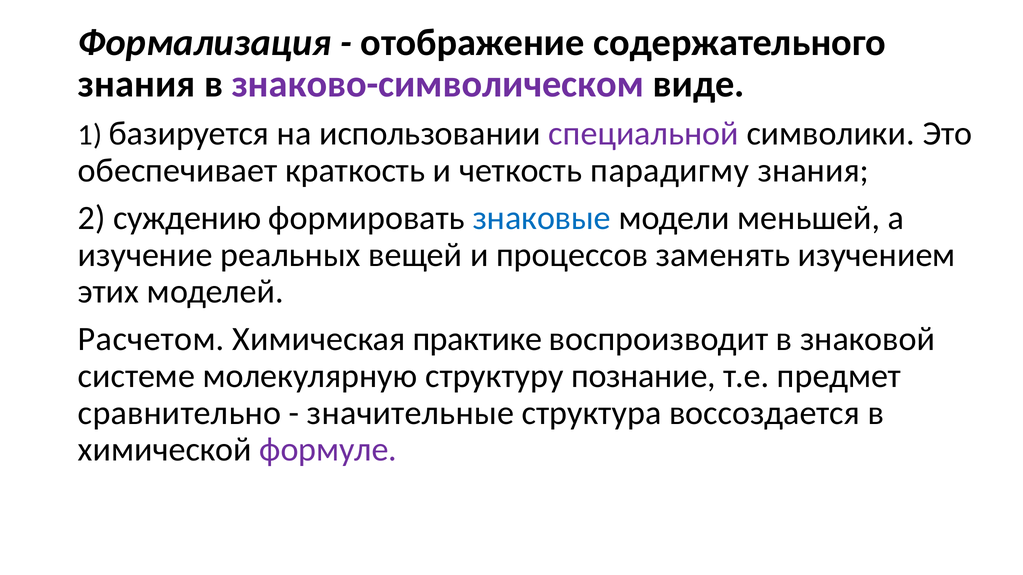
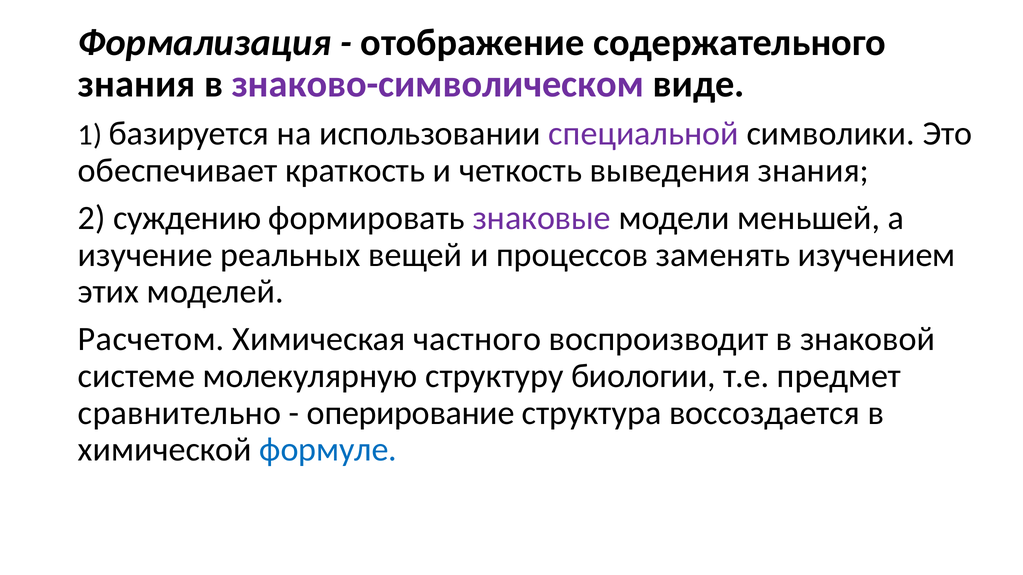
парадигму: парадигму -> выведения
знаковые colour: blue -> purple
практике: практике -> частного
познание: познание -> биологии
значительные: значительные -> оперирование
формуле colour: purple -> blue
